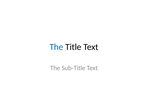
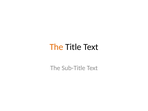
The at (56, 47) colour: blue -> orange
